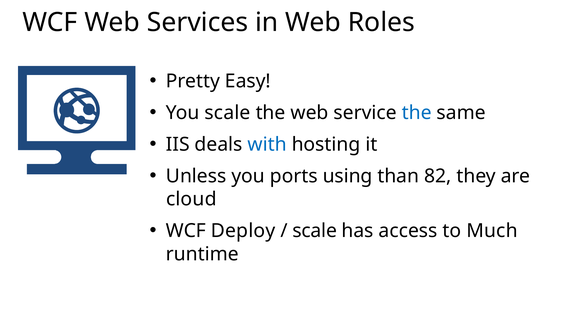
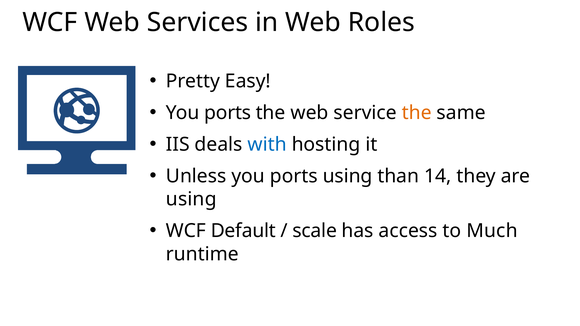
scale at (228, 113): scale -> ports
the at (417, 113) colour: blue -> orange
82: 82 -> 14
cloud at (191, 199): cloud -> using
Deploy: Deploy -> Default
